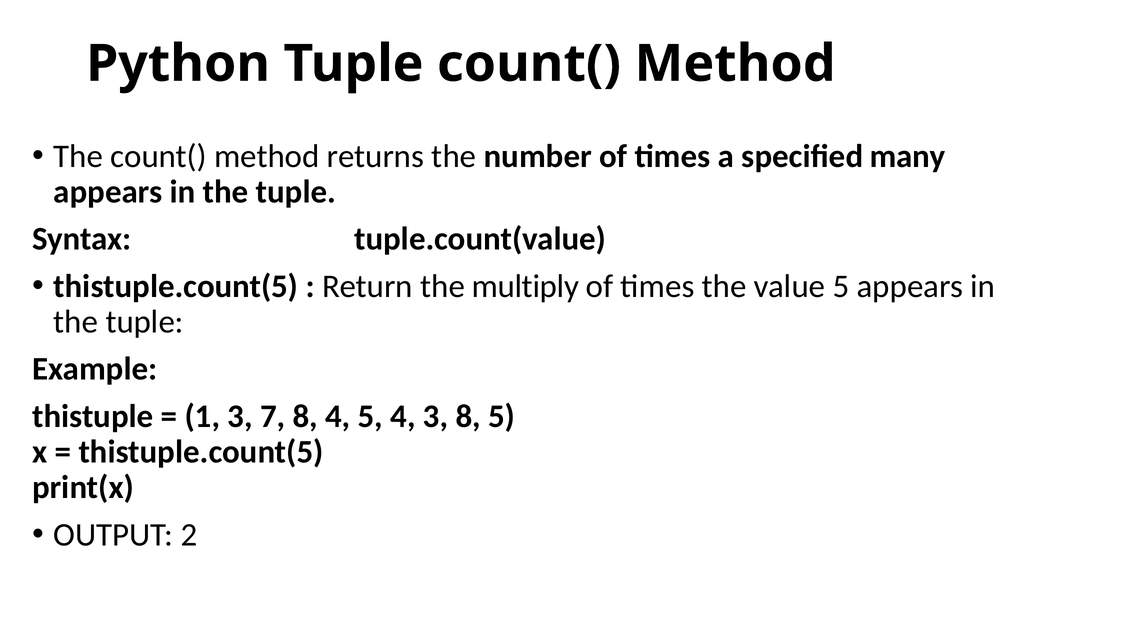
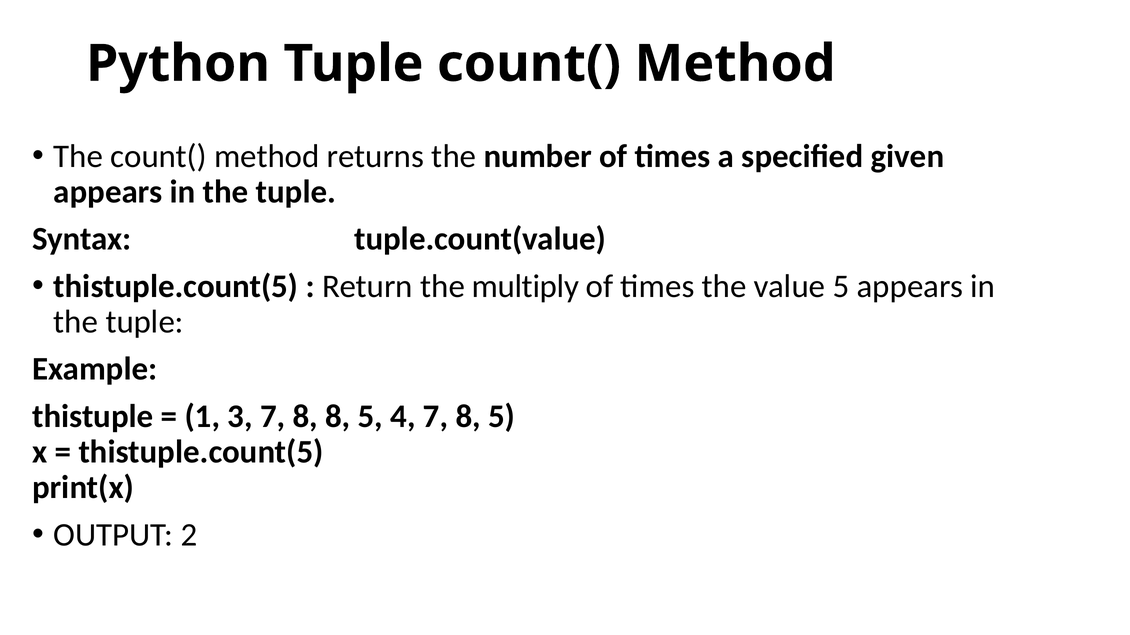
many: many -> given
8 4: 4 -> 8
4 3: 3 -> 7
